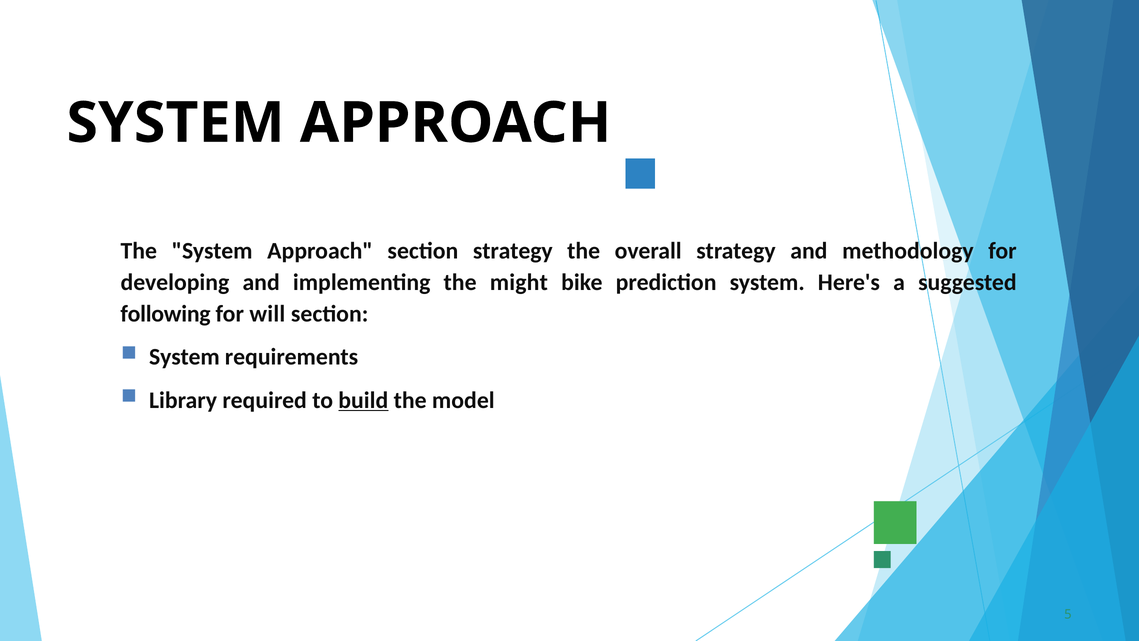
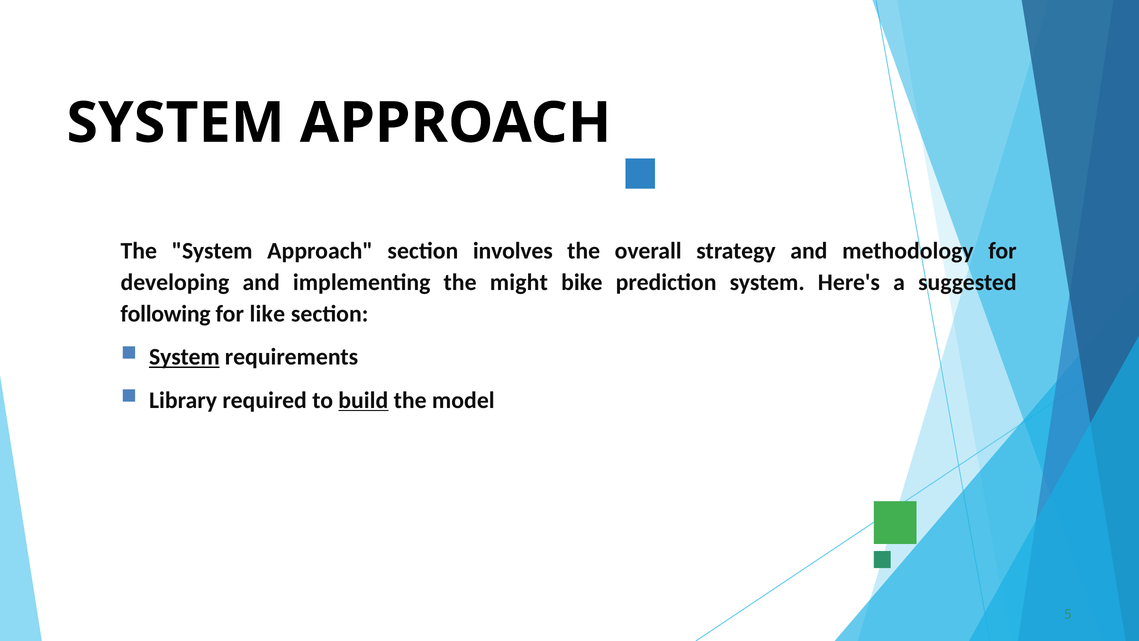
section strategy: strategy -> involves
will: will -> like
System at (184, 357) underline: none -> present
